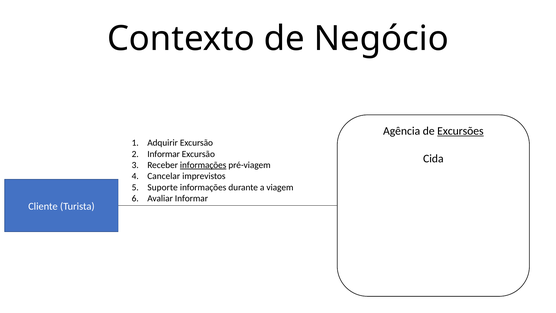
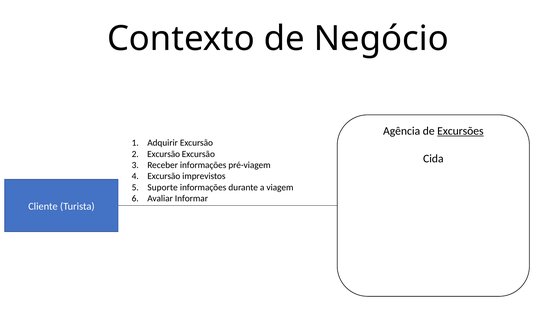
Informar at (164, 154): Informar -> Excursão
informações at (203, 165) underline: present -> none
Cancelar at (164, 176): Cancelar -> Excursão
